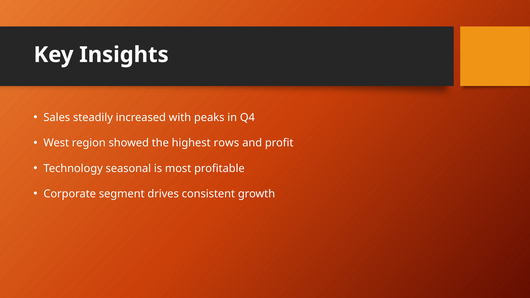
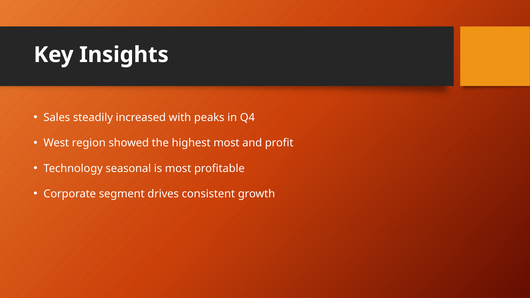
highest rows: rows -> most
